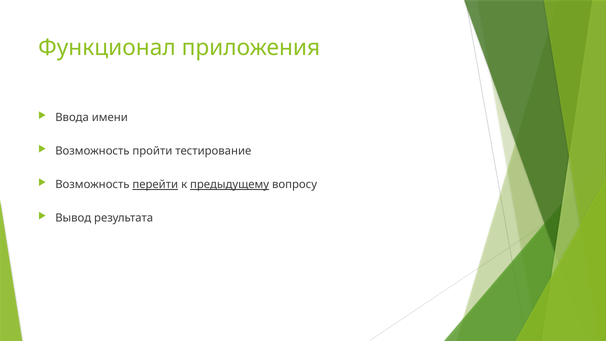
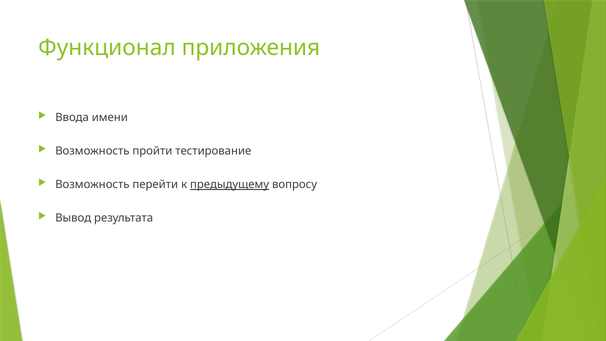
перейти underline: present -> none
